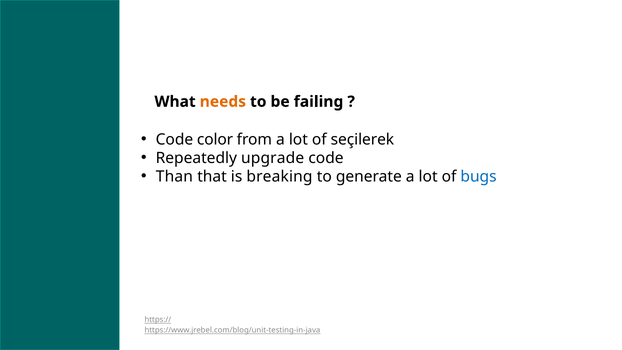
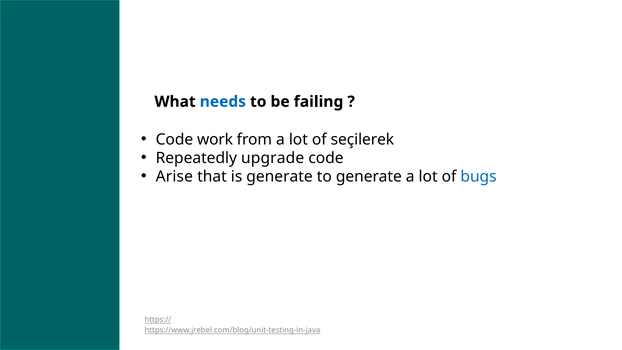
needs colour: orange -> blue
color: color -> work
Than: Than -> Arise
is breaking: breaking -> generate
